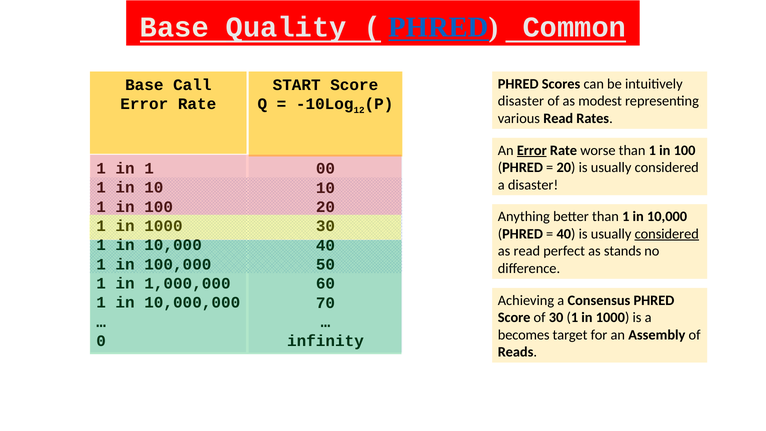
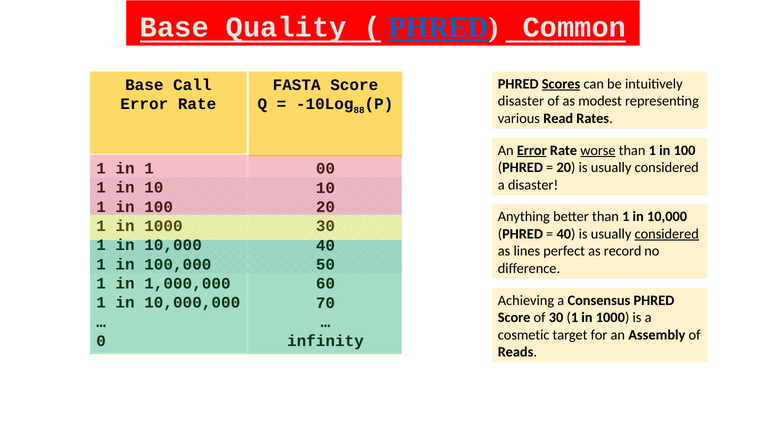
Scores underline: none -> present
START: START -> FASTA
12: 12 -> 88
worse underline: none -> present
as read: read -> lines
stands: stands -> record
becomes: becomes -> cosmetic
